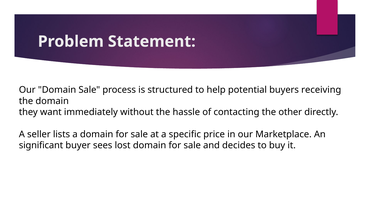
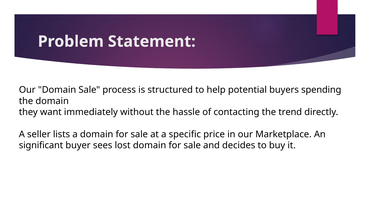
receiving: receiving -> spending
other: other -> trend
